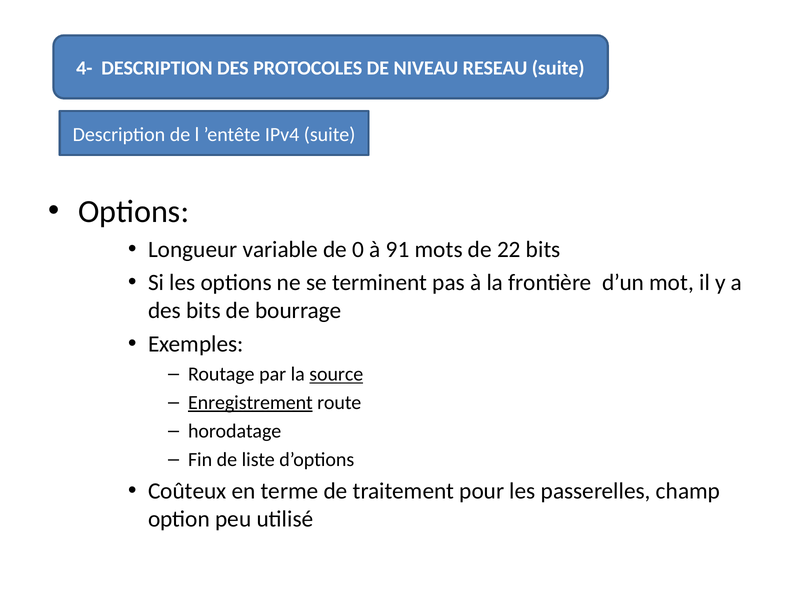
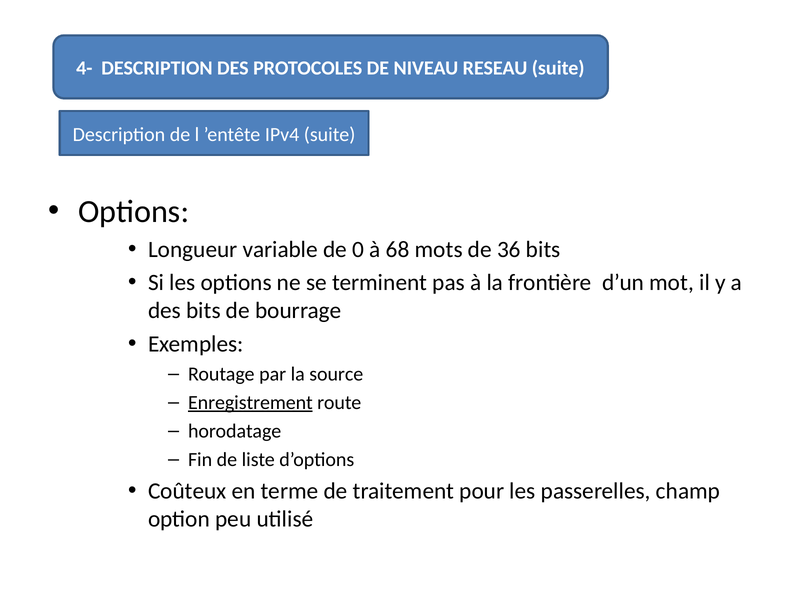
91: 91 -> 68
22: 22 -> 36
source underline: present -> none
